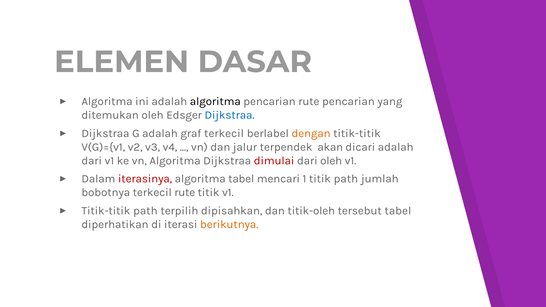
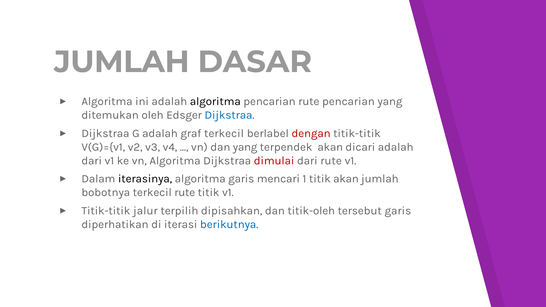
ELEMEN at (122, 62): ELEMEN -> JUMLAH
dengan colour: orange -> red
dan jalur: jalur -> yang
dari oleh: oleh -> rute
iterasinya colour: red -> black
algoritma tabel: tabel -> garis
titik path: path -> akan
Titik-titik path: path -> jalur
tersebut tabel: tabel -> garis
berikutnya colour: orange -> blue
